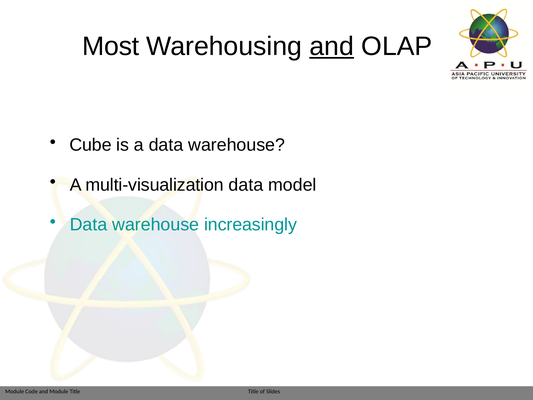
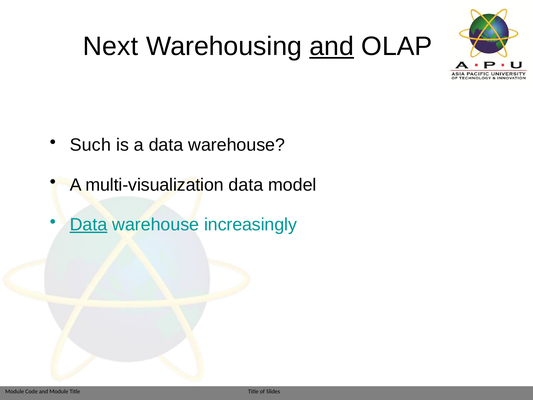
Most: Most -> Next
Cube: Cube -> Such
Data at (89, 225) underline: none -> present
